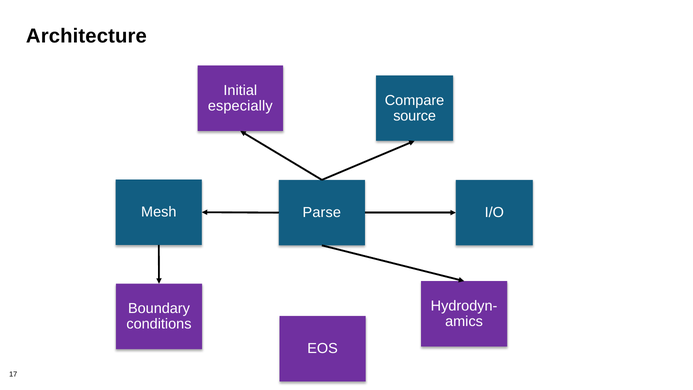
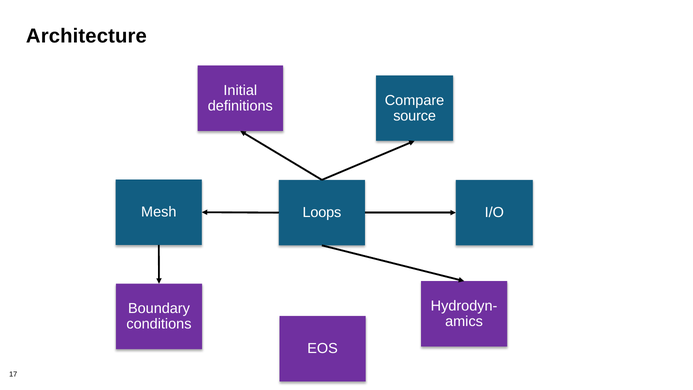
especially: especially -> definitions
Parse: Parse -> Loops
